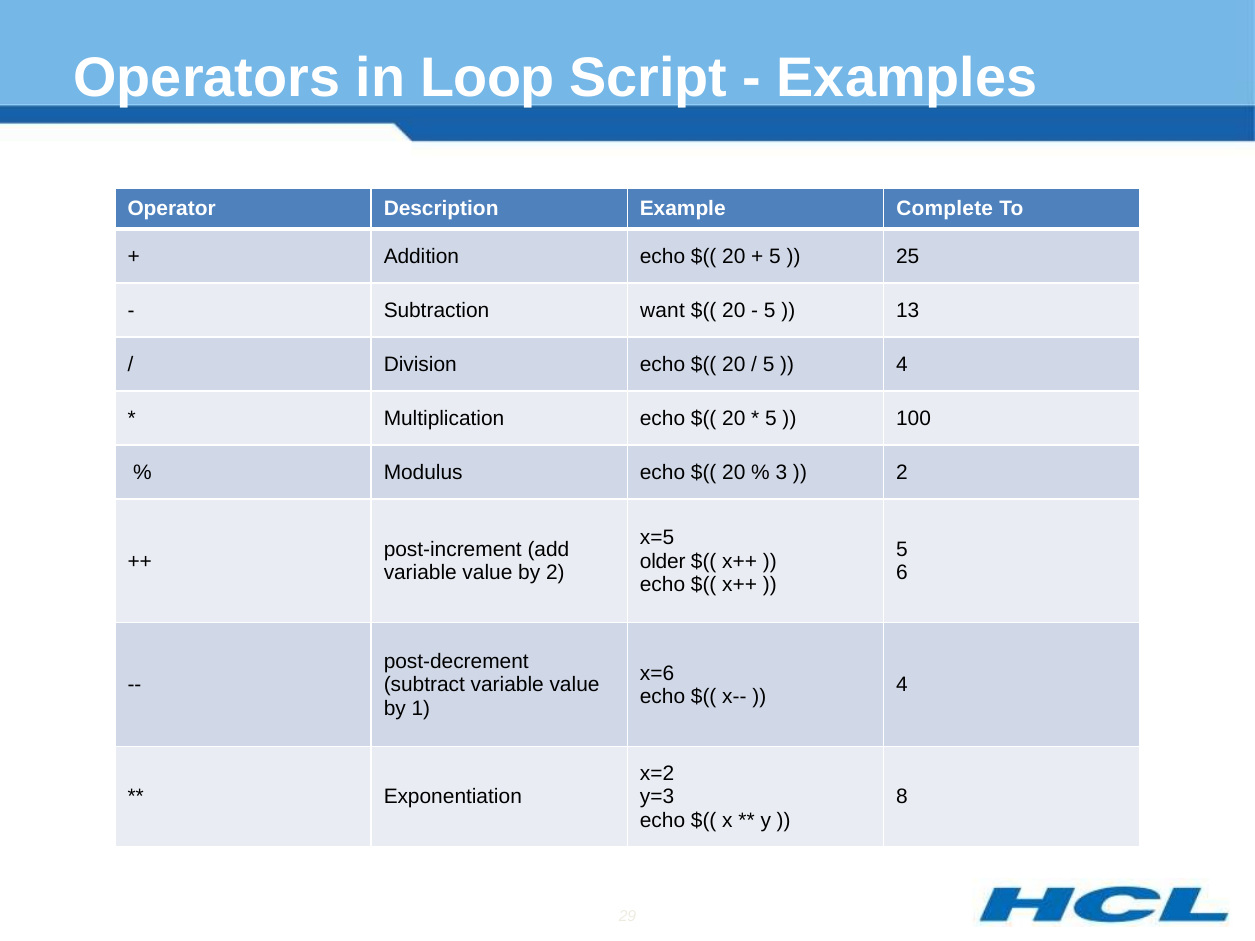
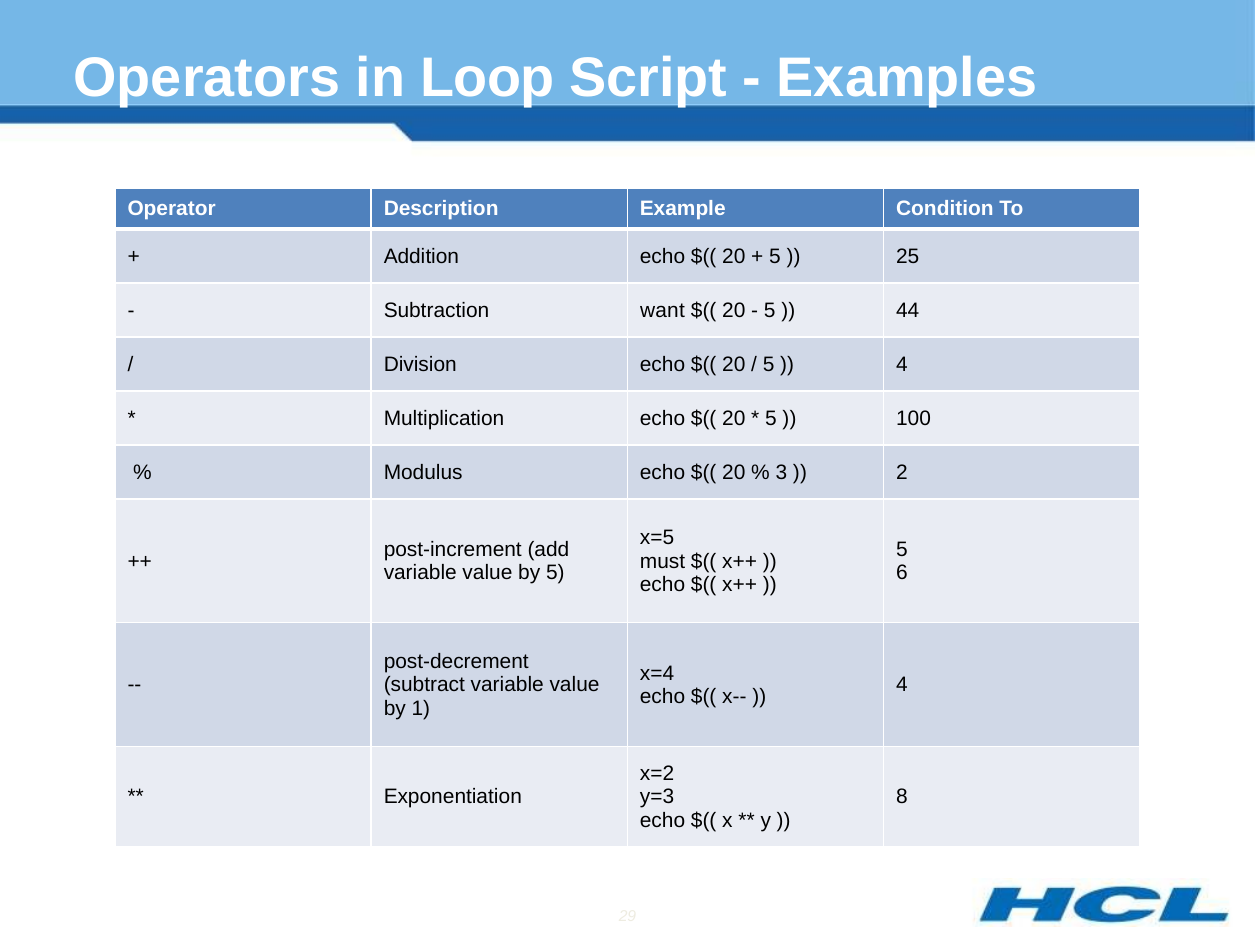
Complete: Complete -> Condition
13: 13 -> 44
older: older -> must
by 2: 2 -> 5
x=6: x=6 -> x=4
